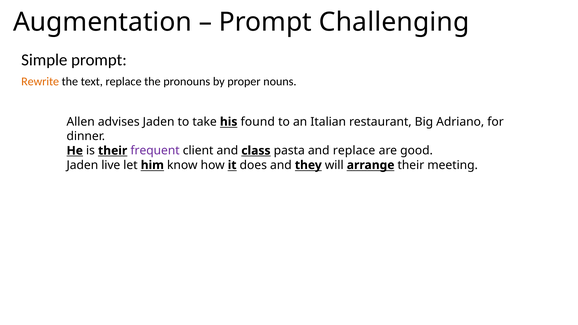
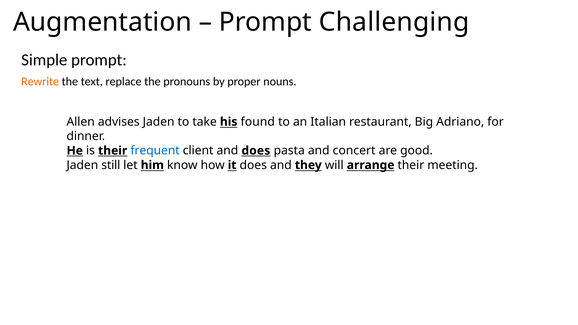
frequent colour: purple -> blue
and class: class -> does
and replace: replace -> concert
live: live -> still
